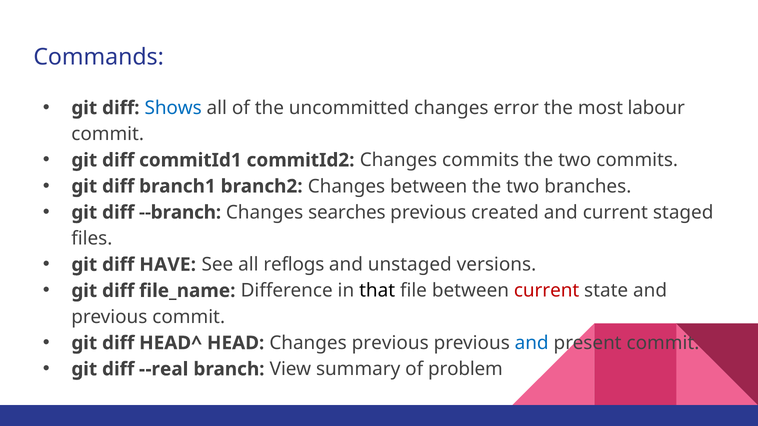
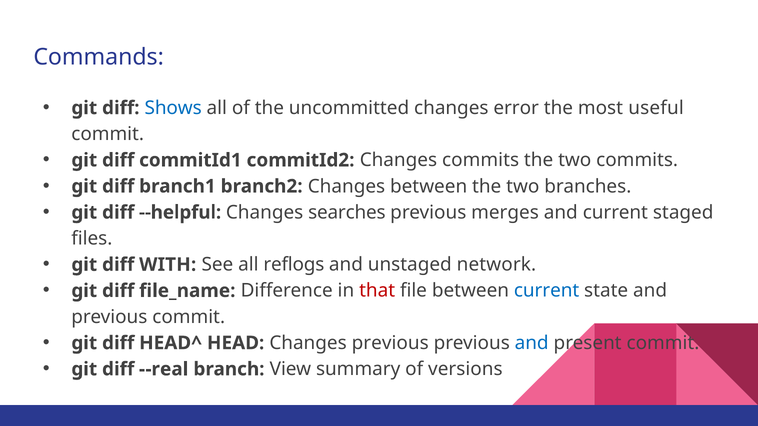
labour: labour -> useful
--branch: --branch -> --helpful
created: created -> merges
HAVE: HAVE -> WITH
versions: versions -> network
that colour: black -> red
current at (547, 291) colour: red -> blue
problem: problem -> versions
